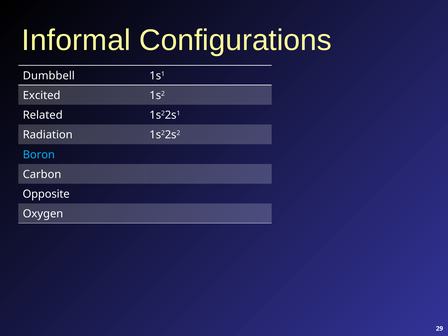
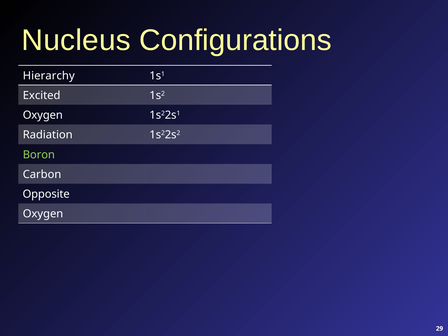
Informal: Informal -> Nucleus
Dumbbell: Dumbbell -> Hierarchy
Related at (43, 115): Related -> Oxygen
Boron colour: light blue -> light green
